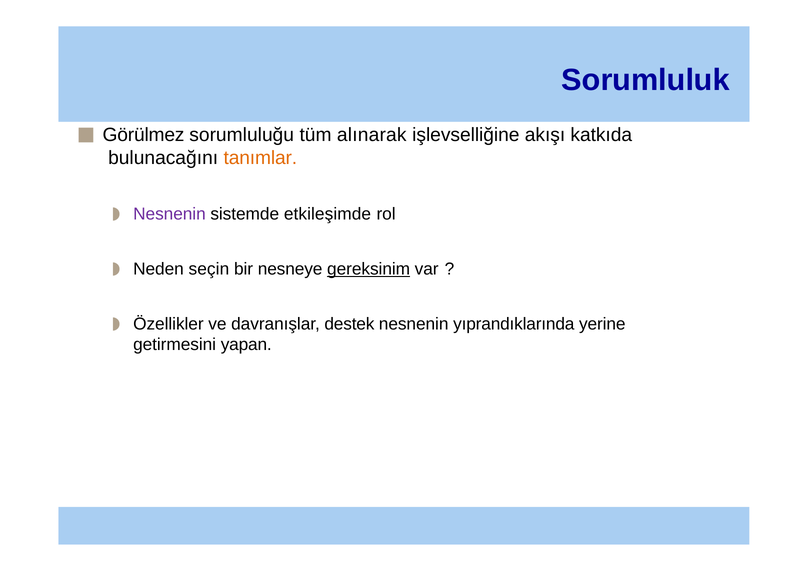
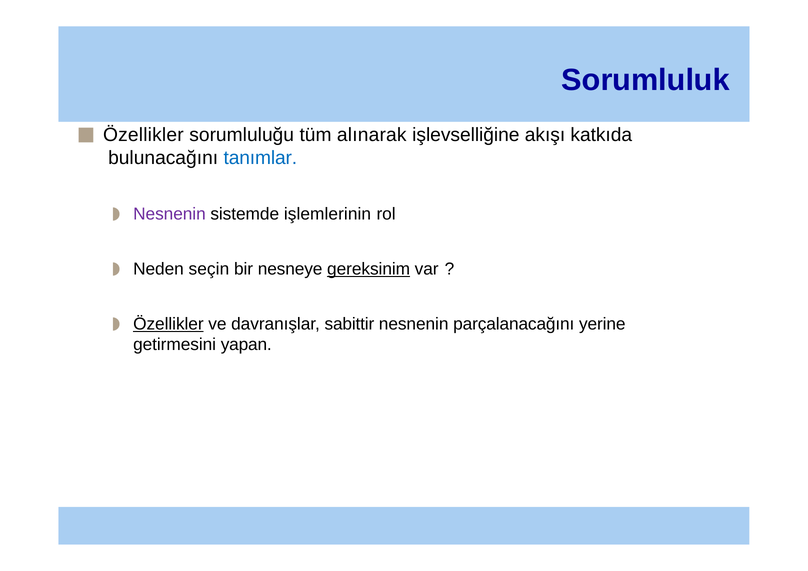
Görülmez at (144, 135): Görülmez -> Özellikler
tanımlar colour: orange -> blue
etkileşimde: etkileşimde -> işlemlerinin
Özellikler at (168, 324) underline: none -> present
destek: destek -> sabittir
yıprandıklarında: yıprandıklarında -> parçalanacağını
